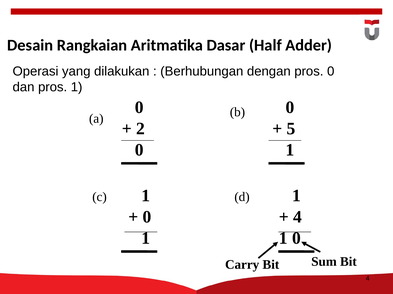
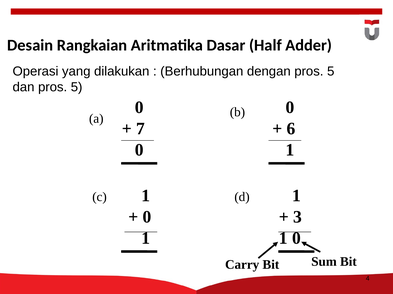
dengan pros 0: 0 -> 5
dan pros 1: 1 -> 5
2: 2 -> 7
5: 5 -> 6
4 at (298, 217): 4 -> 3
